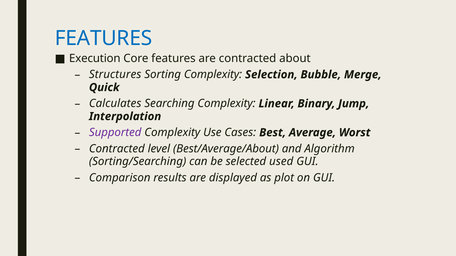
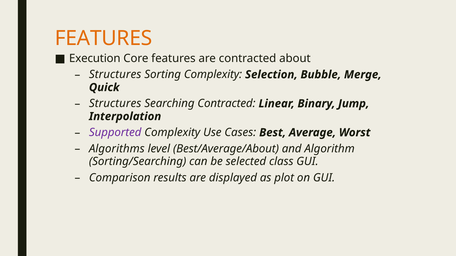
FEATURES at (103, 38) colour: blue -> orange
Calculates at (115, 104): Calculates -> Structures
Searching Complexity: Complexity -> Contracted
Contracted at (117, 149): Contracted -> Algorithms
used: used -> class
